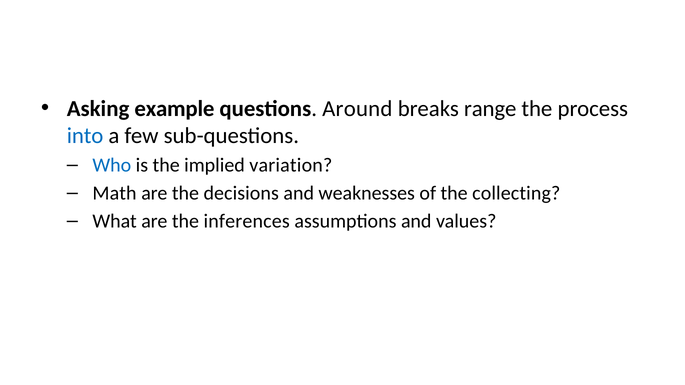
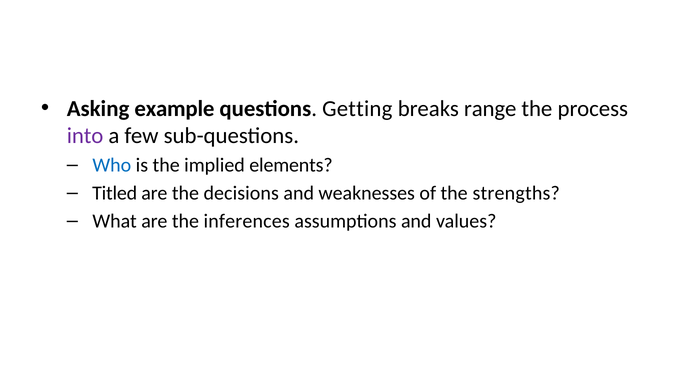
Around: Around -> Getting
into colour: blue -> purple
variation: variation -> elements
Math: Math -> Titled
collecting: collecting -> strengths
